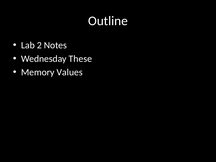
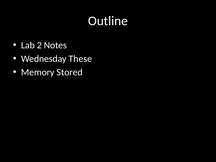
Values: Values -> Stored
